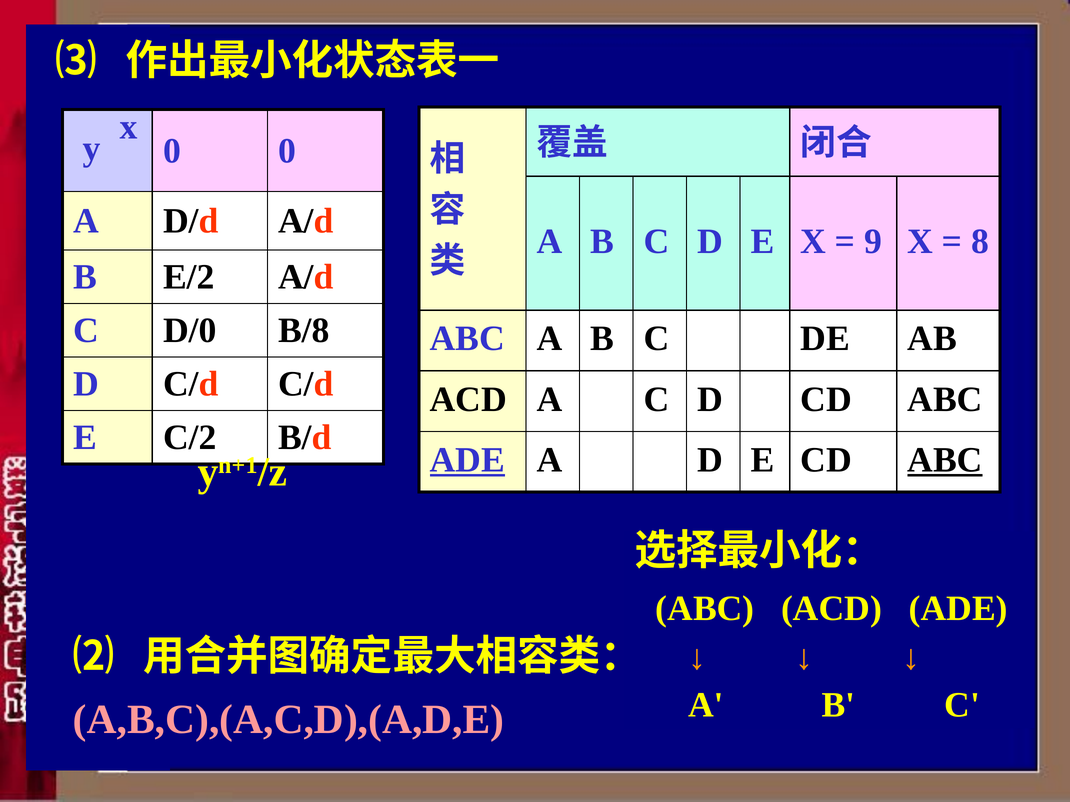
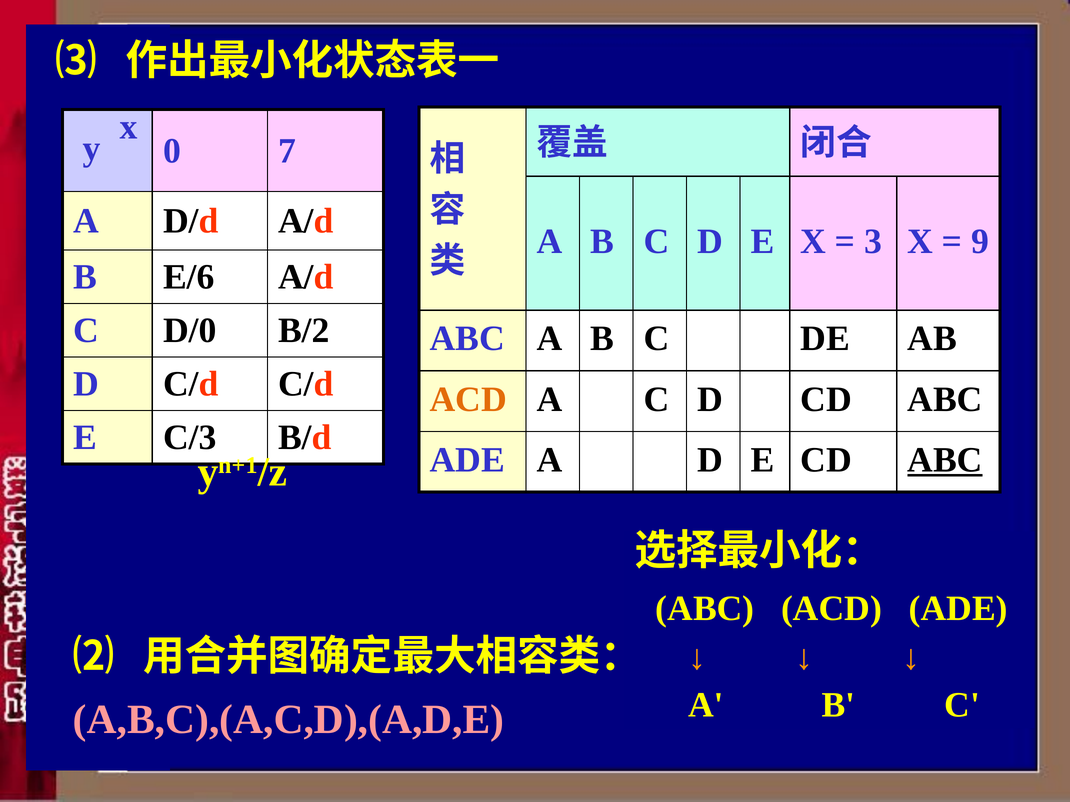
0 0: 0 -> 7
9: 9 -> 3
8: 8 -> 9
E/2: E/2 -> E/6
B/8: B/8 -> B/2
ACD at (468, 400) colour: black -> orange
C/2: C/2 -> C/3
ADE at (467, 460) underline: present -> none
